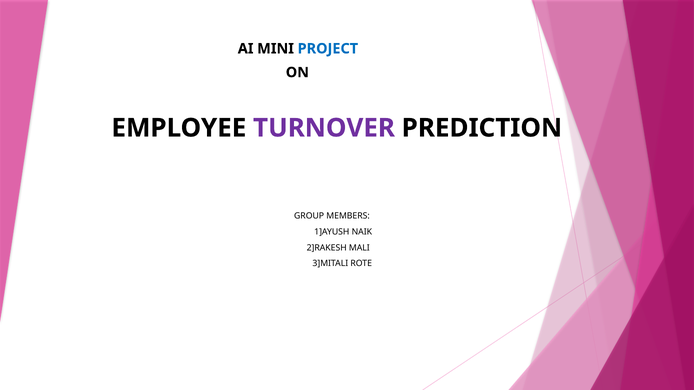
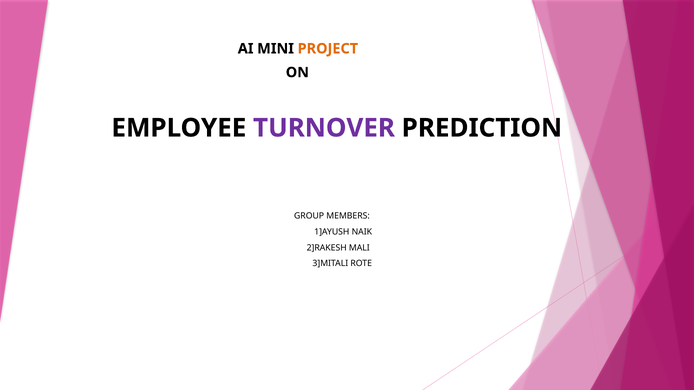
PROJECT colour: blue -> orange
